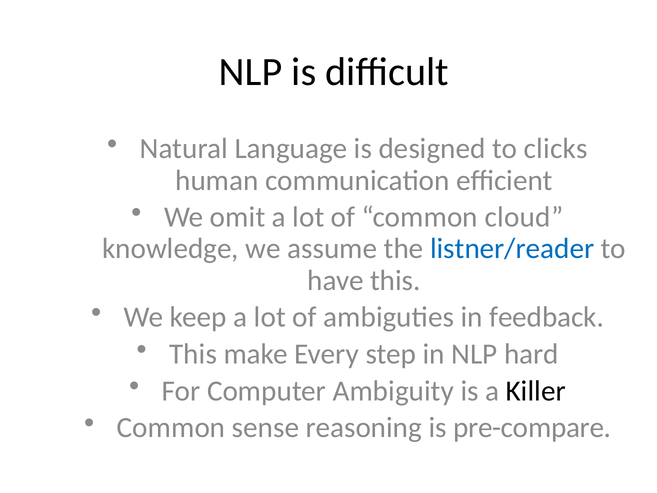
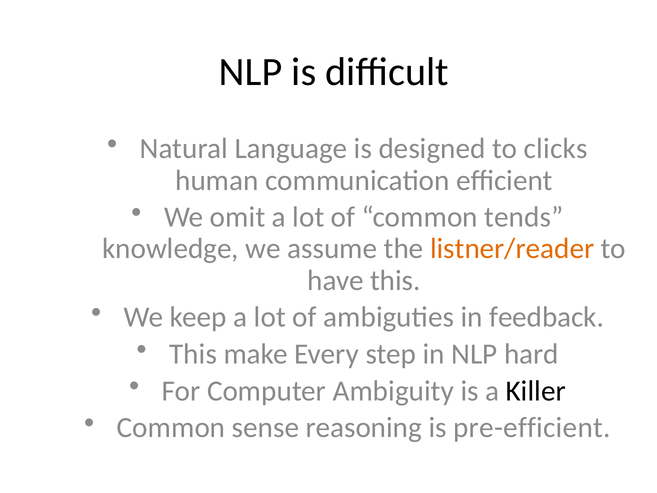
cloud: cloud -> tends
listner/reader colour: blue -> orange
pre-compare: pre-compare -> pre-efficient
